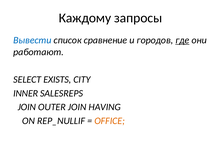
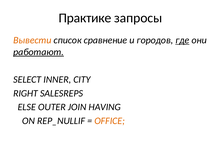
Каждому: Каждому -> Практике
Вывести colour: blue -> orange
работают underline: none -> present
EXISTS: EXISTS -> INNER
INNER: INNER -> RIGHT
JOIN at (27, 107): JOIN -> ELSE
